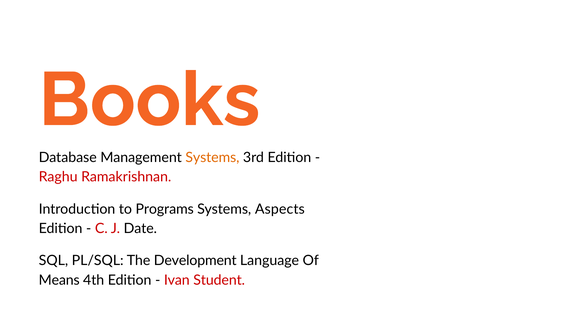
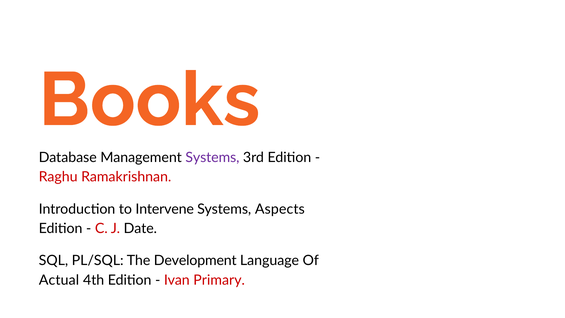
Systems at (212, 157) colour: orange -> purple
Programs: Programs -> Intervene
Means: Means -> Actual
Student: Student -> Primary
